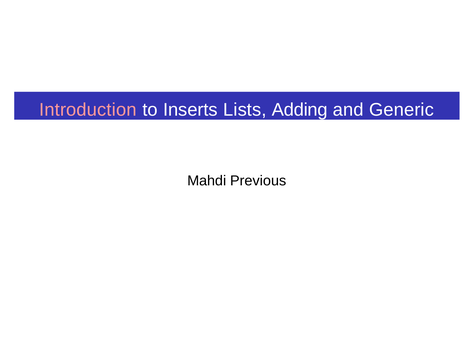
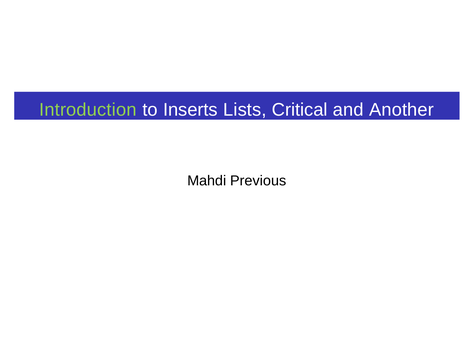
Introduction colour: pink -> light green
Adding: Adding -> Critical
Generic: Generic -> Another
